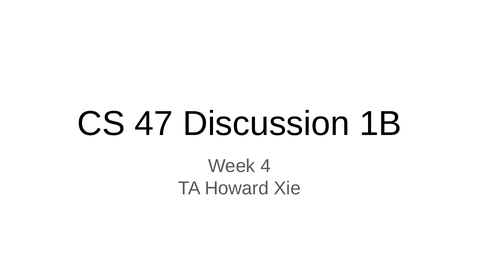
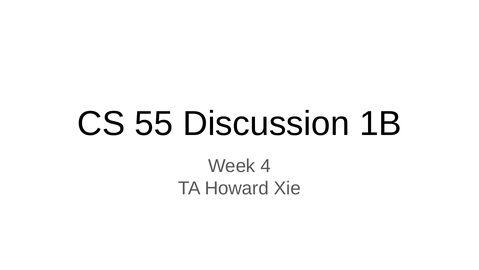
47: 47 -> 55
